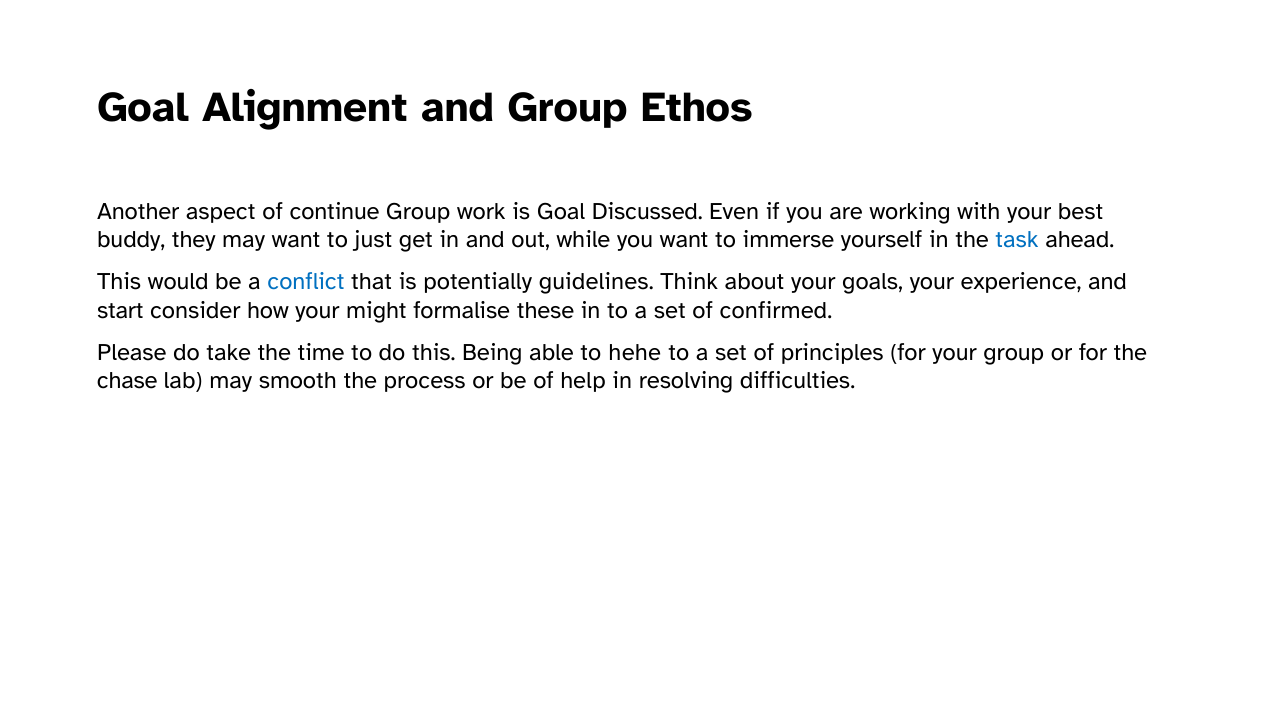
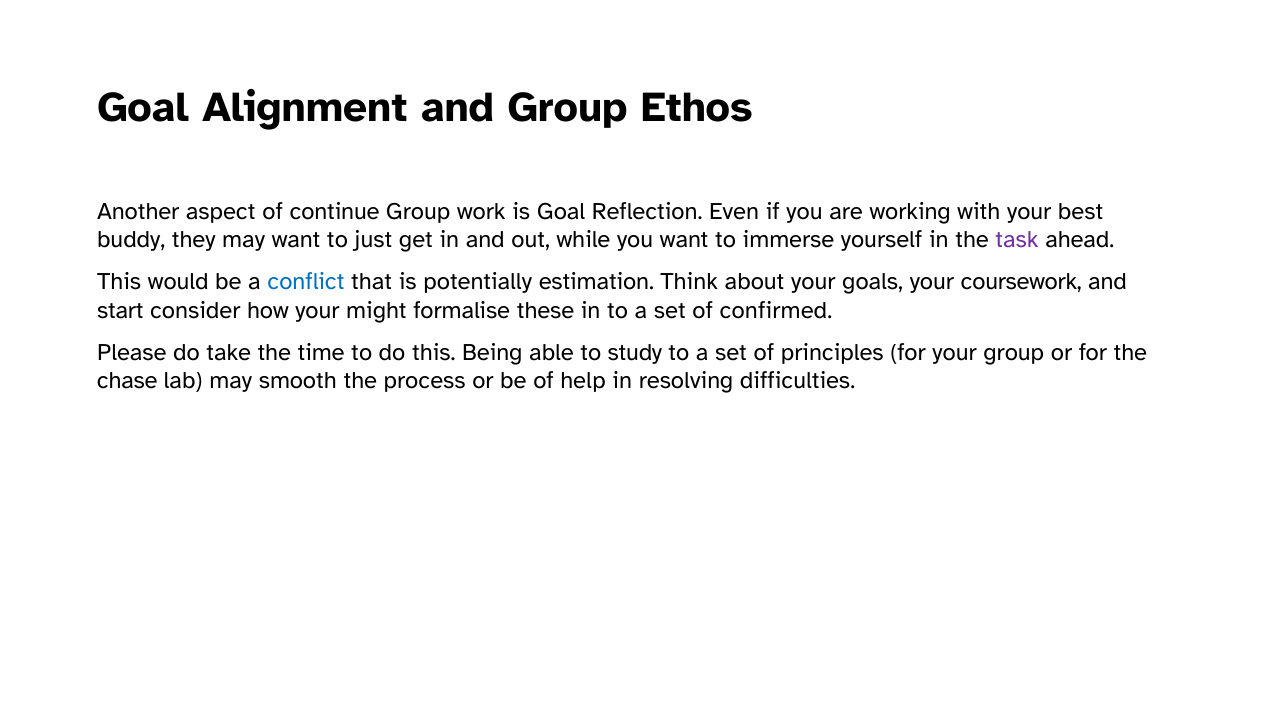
Discussed: Discussed -> Reflection
task colour: blue -> purple
guidelines: guidelines -> estimation
experience: experience -> coursework
hehe: hehe -> study
